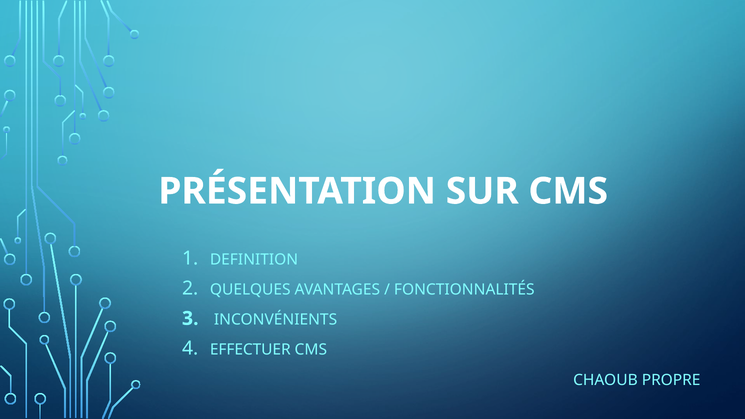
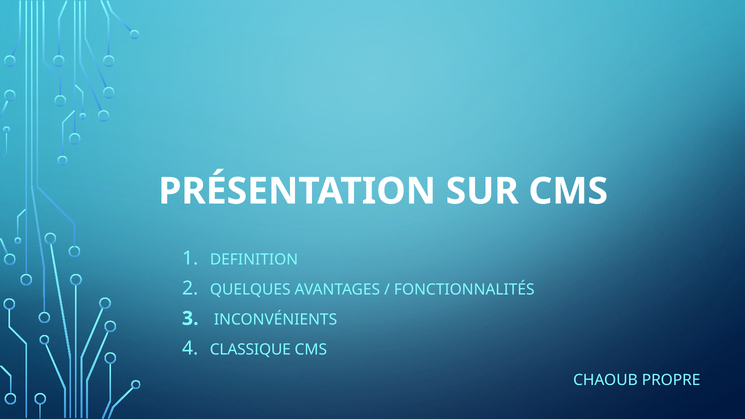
EFFECTUER: EFFECTUER -> CLASSIQUE
